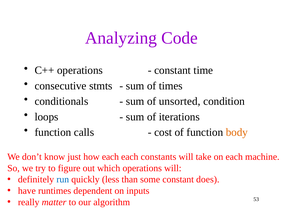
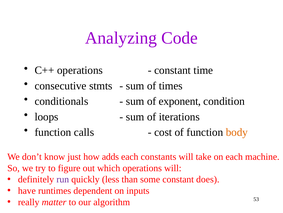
unsorted: unsorted -> exponent
how each: each -> adds
run colour: blue -> purple
